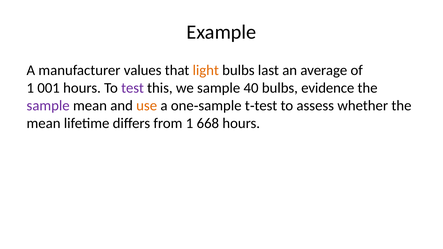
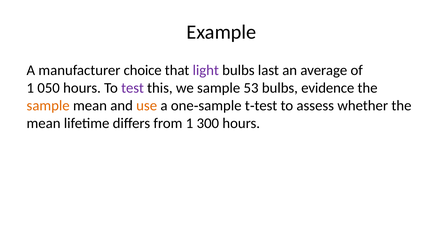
values: values -> choice
light colour: orange -> purple
001: 001 -> 050
40: 40 -> 53
sample at (48, 106) colour: purple -> orange
668: 668 -> 300
